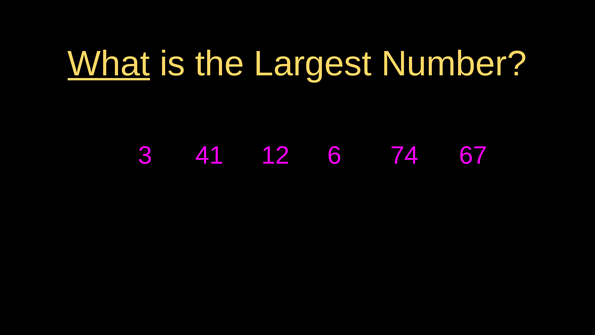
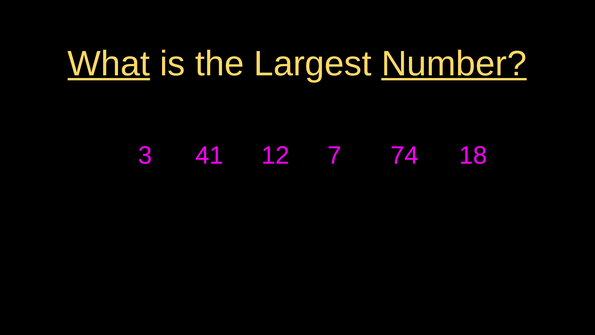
Number underline: none -> present
6: 6 -> 7
67: 67 -> 18
